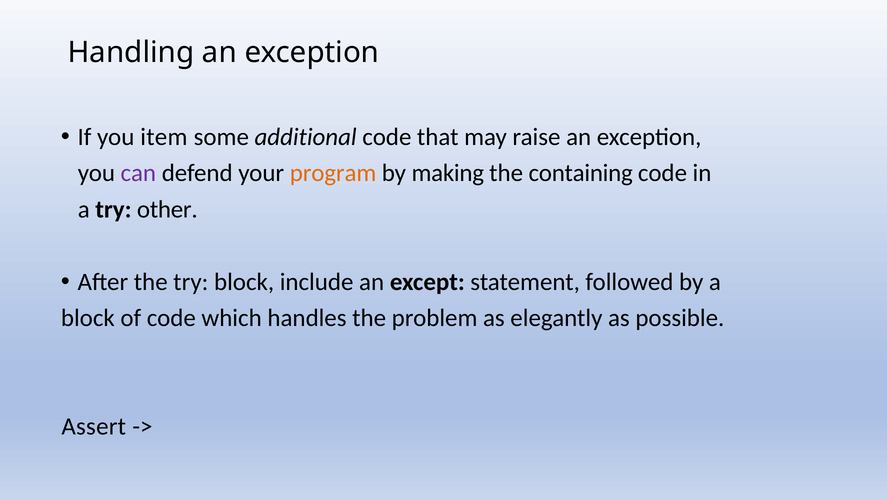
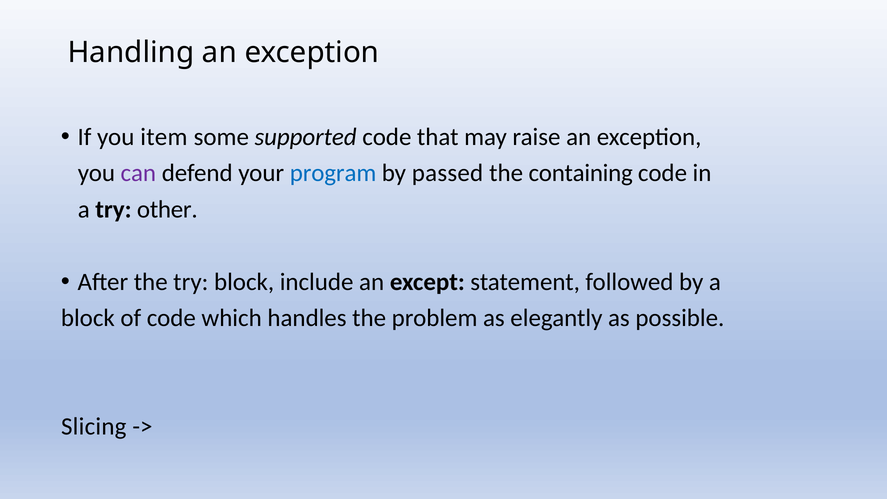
additional: additional -> supported
program colour: orange -> blue
making: making -> passed
Assert: Assert -> Slicing
